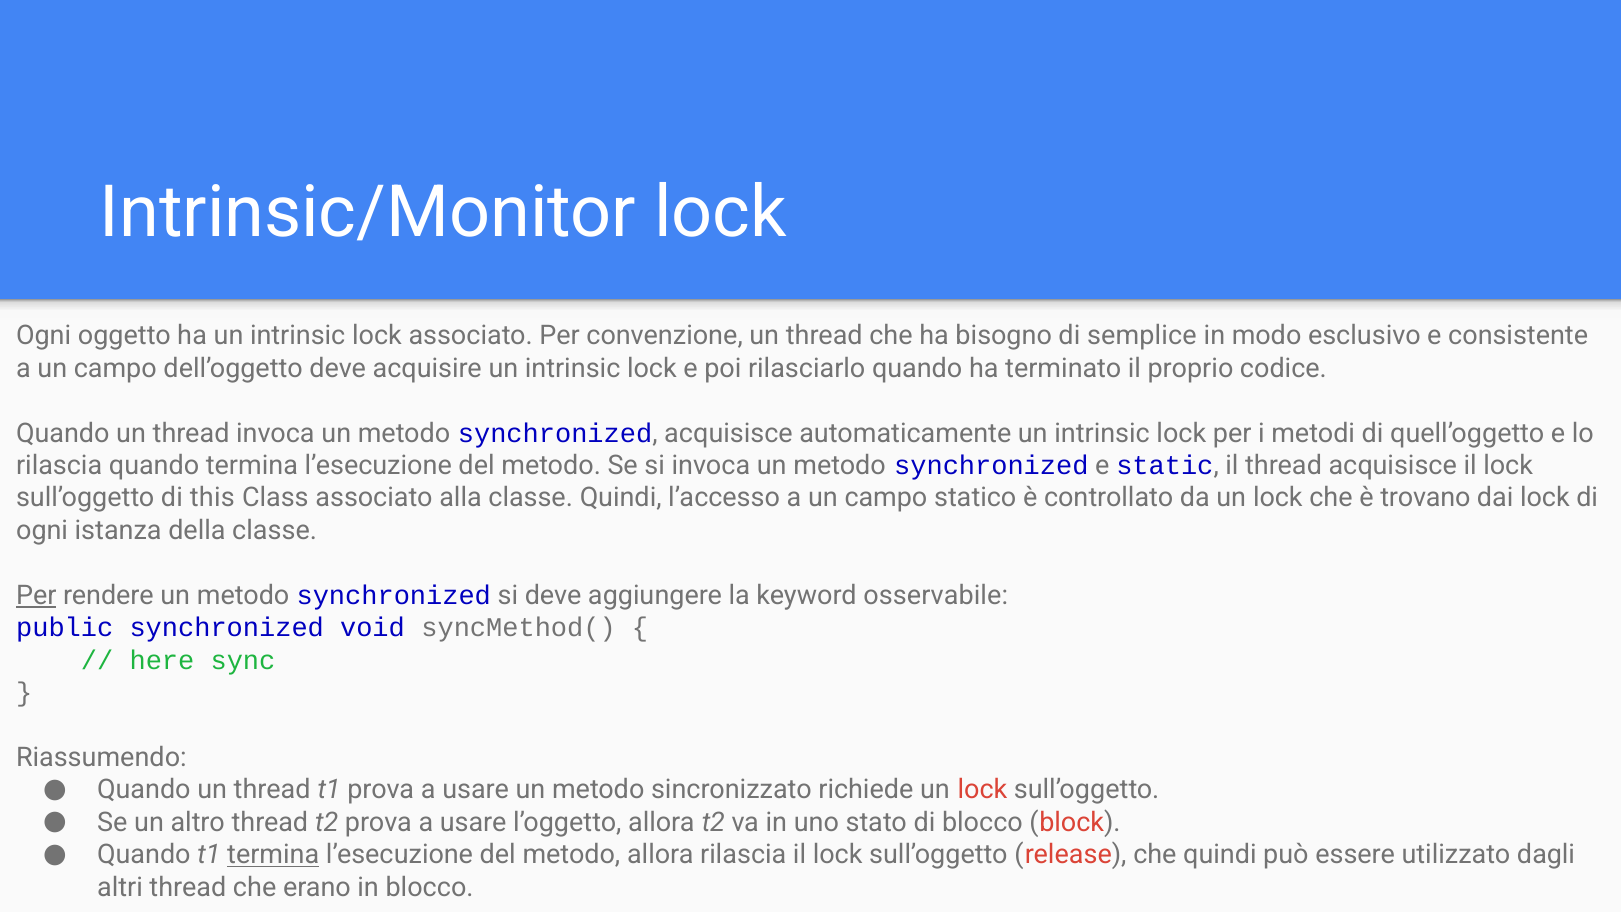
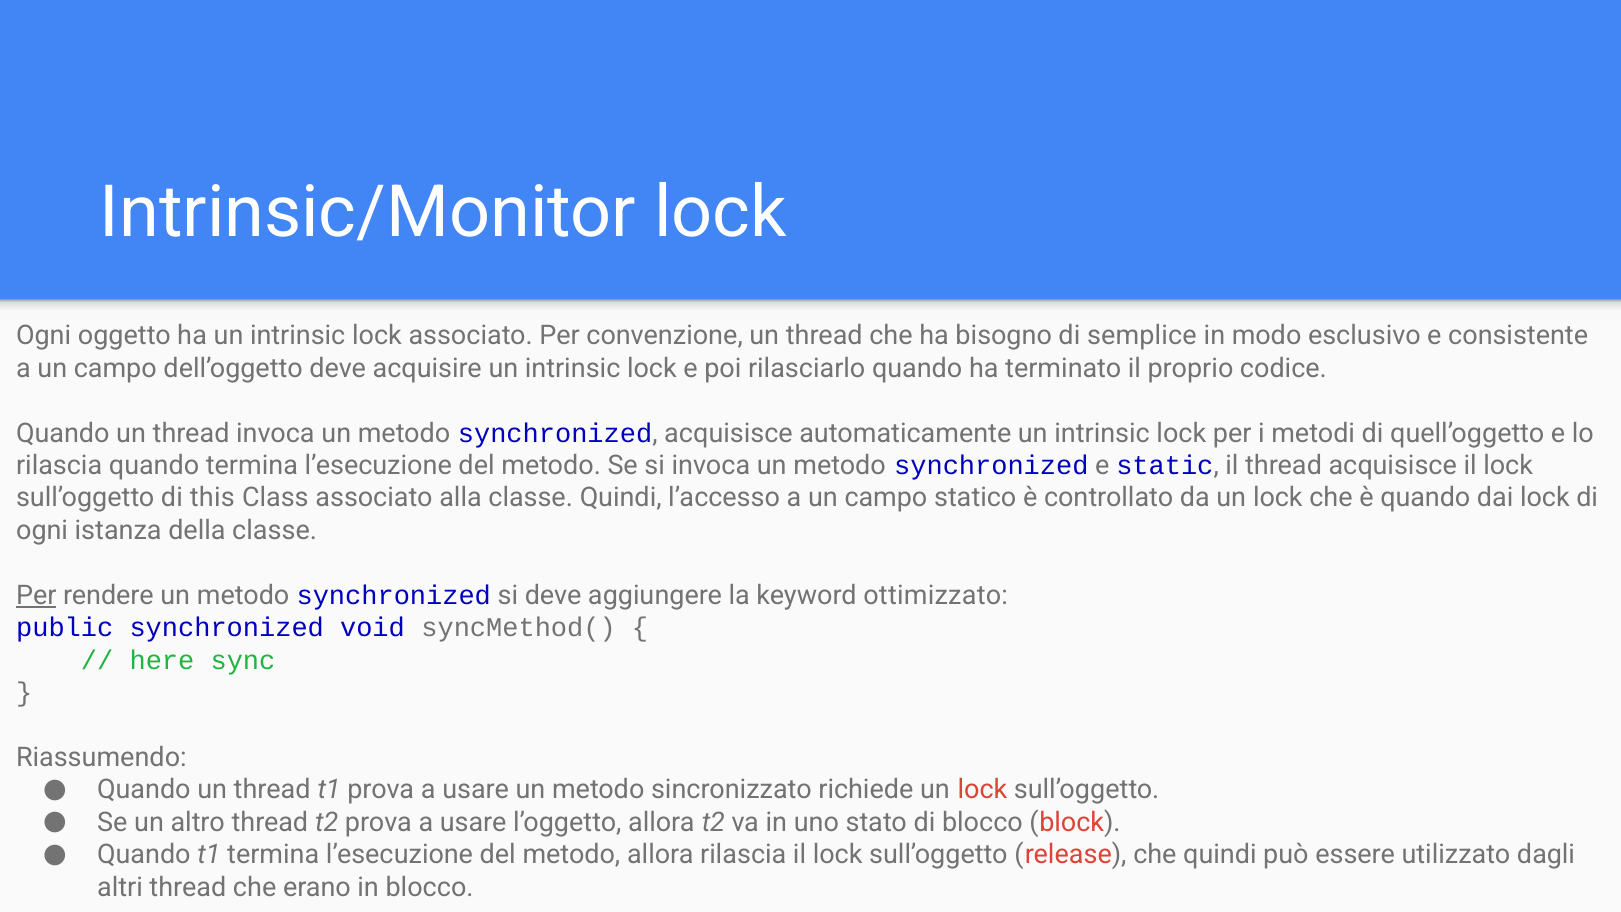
è trovano: trovano -> quando
osservabile: osservabile -> ottimizzato
termina at (273, 855) underline: present -> none
